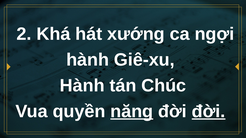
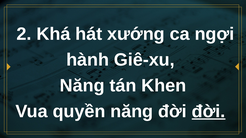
Hành at (82, 86): Hành -> Năng
Chúc: Chúc -> Khen
năng at (132, 112) underline: present -> none
